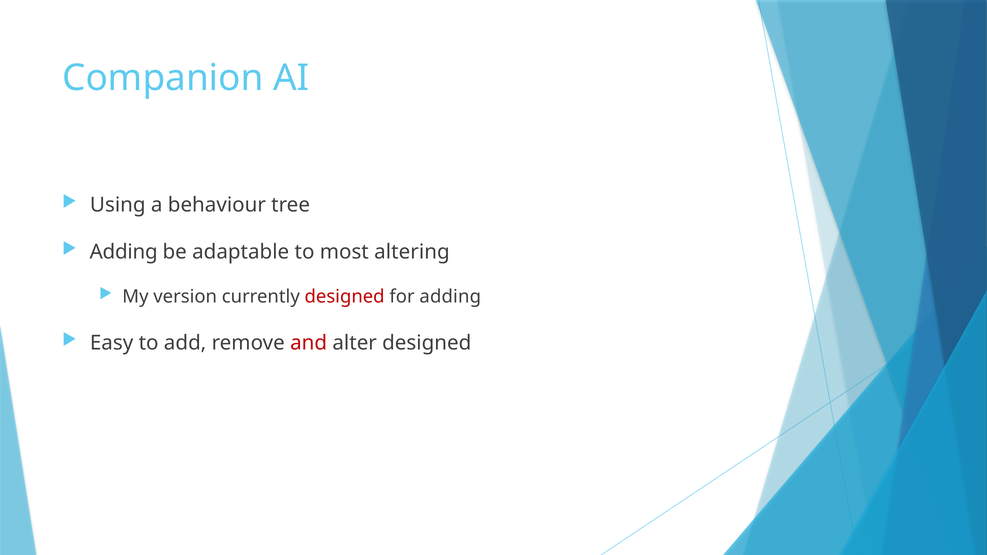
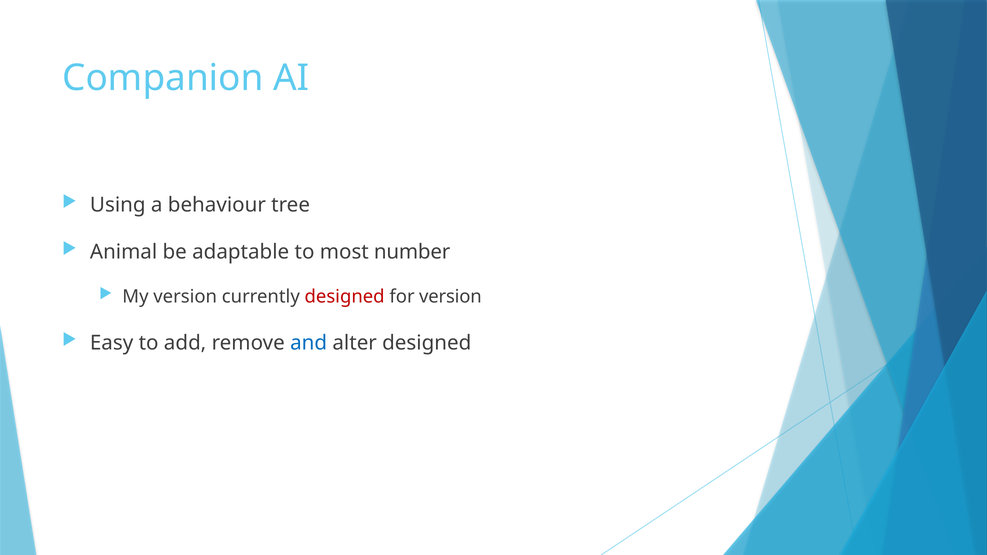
Adding at (124, 252): Adding -> Animal
altering: altering -> number
for adding: adding -> version
and colour: red -> blue
